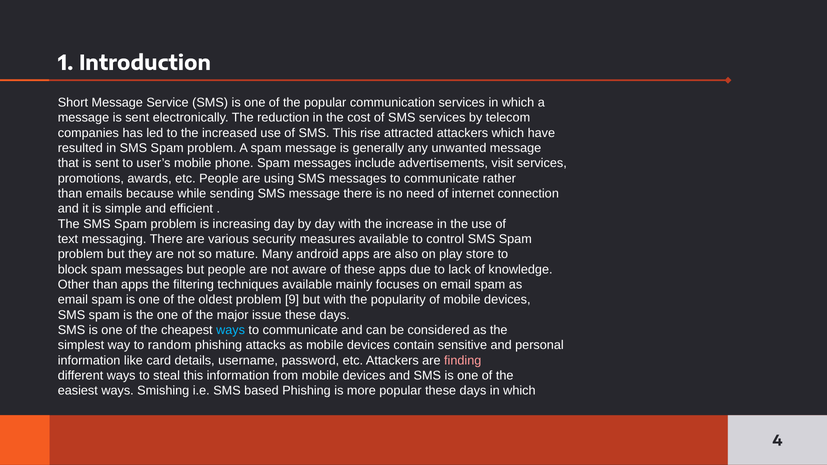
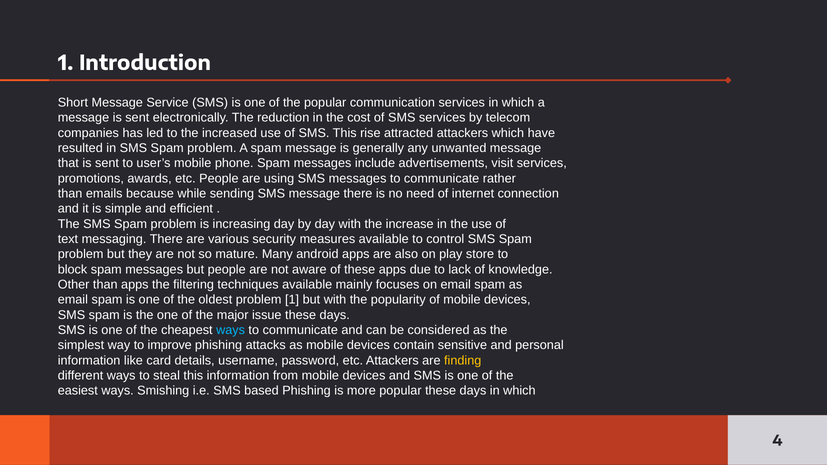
problem 9: 9 -> 1
random: random -> improve
finding colour: pink -> yellow
